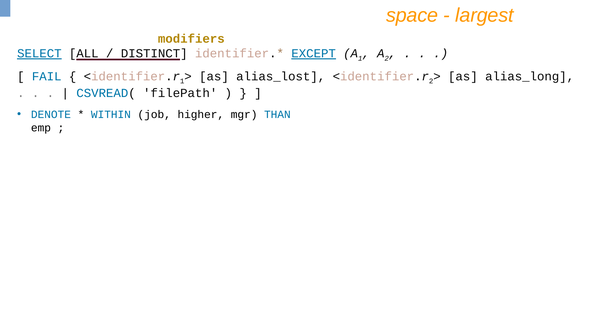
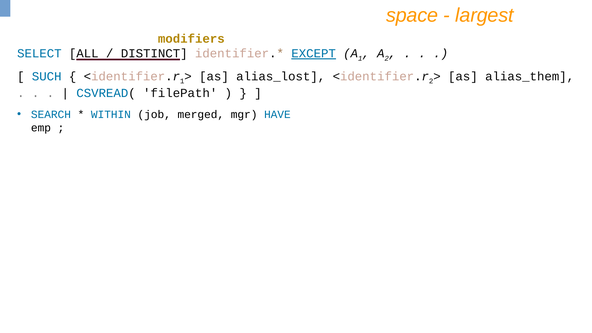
SELECT underline: present -> none
FAIL: FAIL -> SUCH
alias_long: alias_long -> alias_them
DENOTE: DENOTE -> SEARCH
higher: higher -> merged
THAN: THAN -> HAVE
